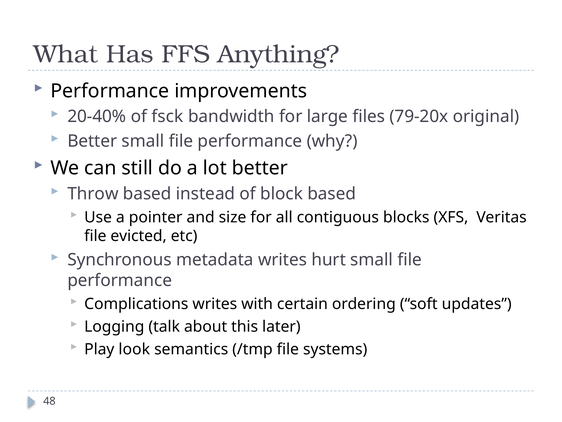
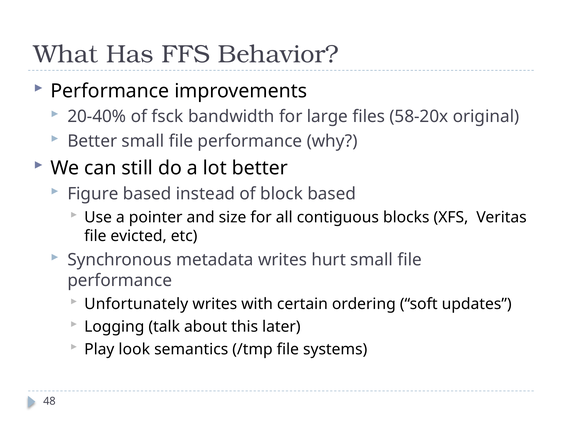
Anything: Anything -> Behavior
79-20x: 79-20x -> 58-20x
Throw: Throw -> Figure
Complications: Complications -> Unfortunately
